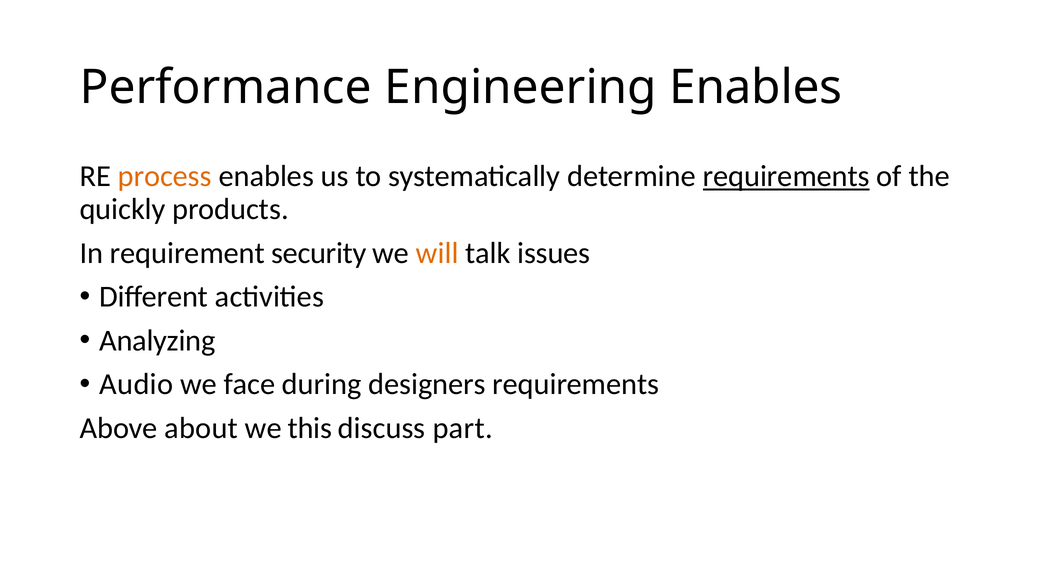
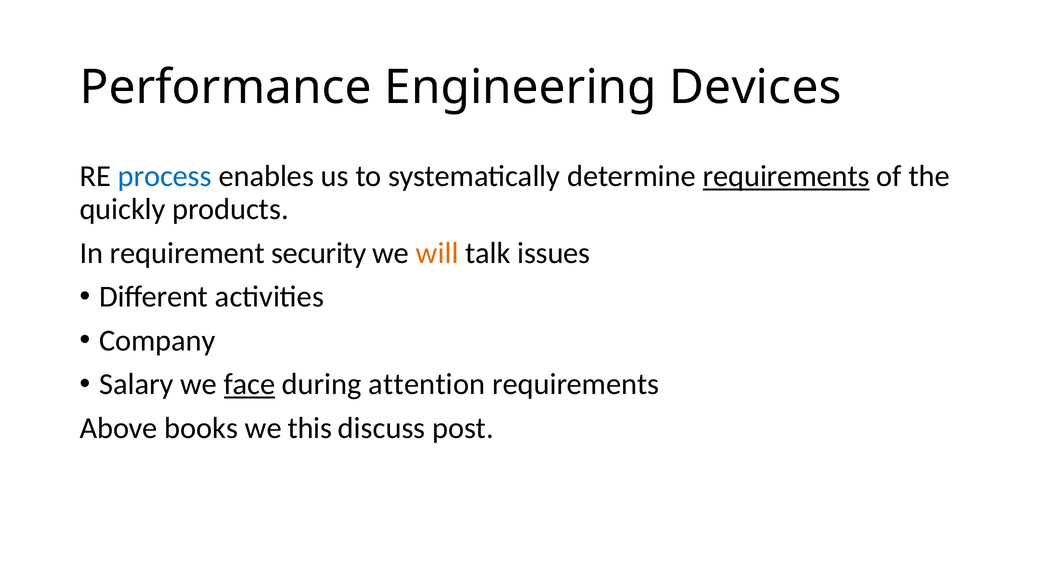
Engineering Enables: Enables -> Devices
process colour: orange -> blue
Analyzing: Analyzing -> Company
Audio: Audio -> Salary
face underline: none -> present
designers: designers -> attention
about: about -> books
part: part -> post
